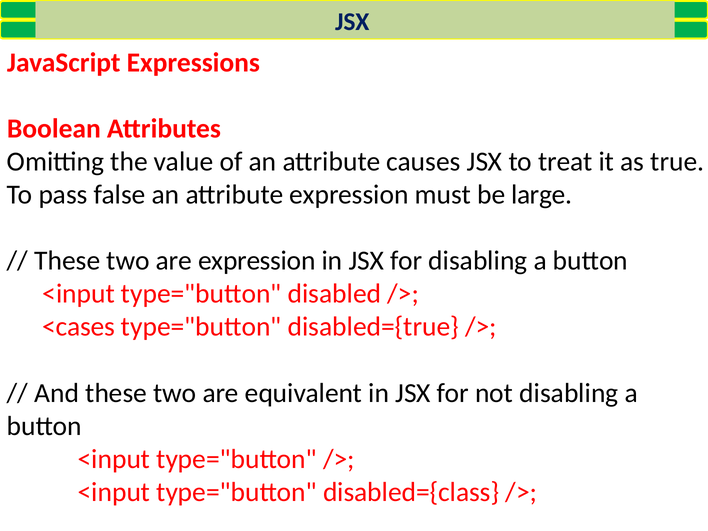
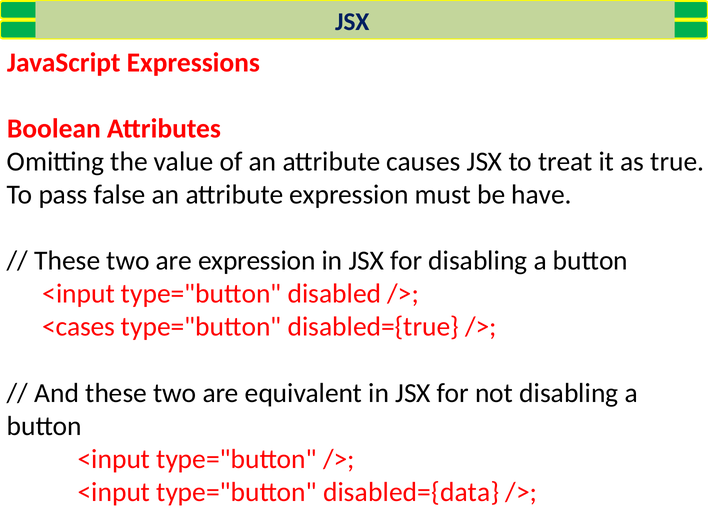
large: large -> have
disabled={class: disabled={class -> disabled={data
